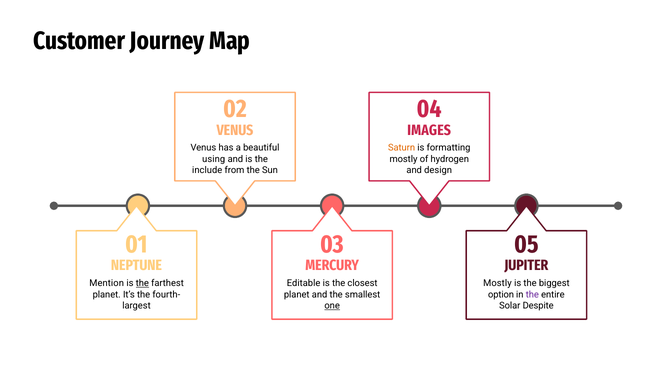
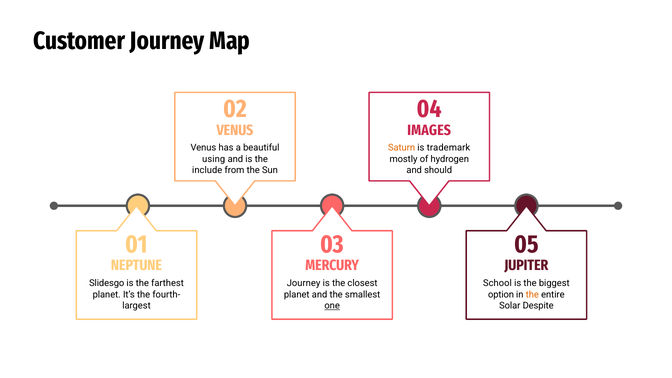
formatting: formatting -> trademark
design: design -> should
Mention: Mention -> Slidesgo
the at (142, 283) underline: present -> none
Editable at (304, 283): Editable -> Journey
Mostly at (497, 283): Mostly -> School
the at (532, 294) colour: purple -> orange
